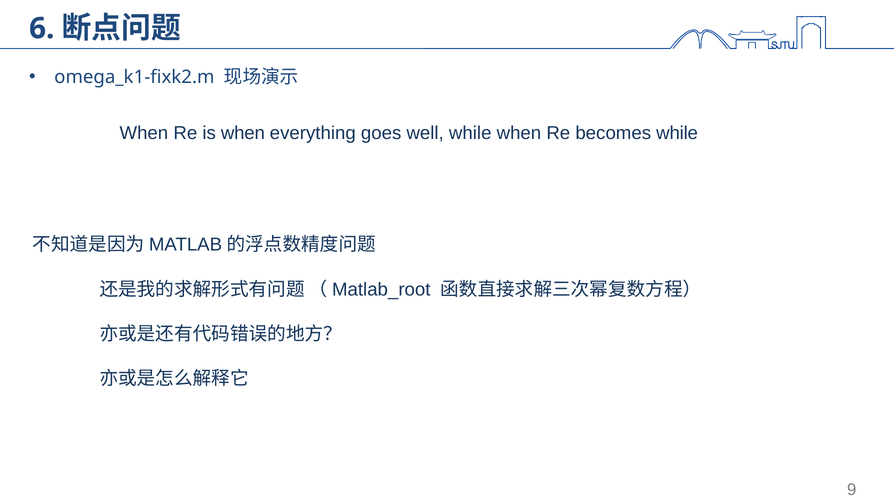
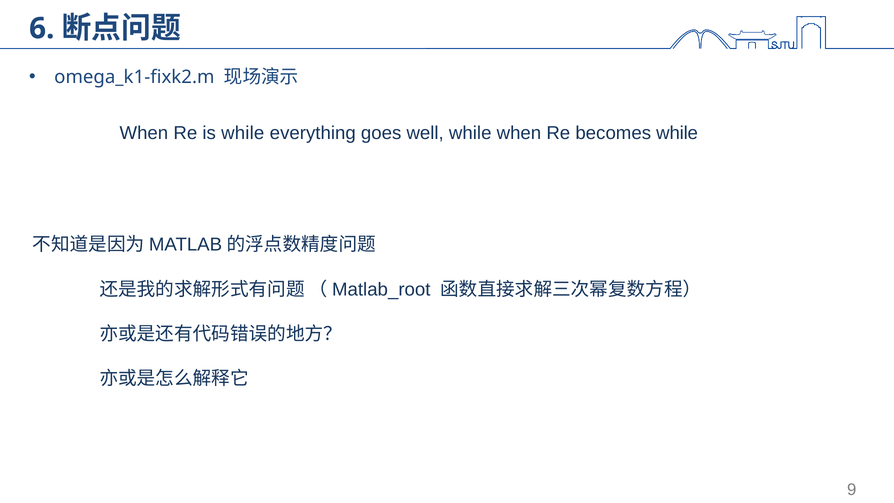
is when: when -> while
